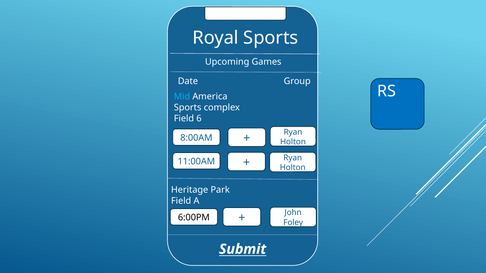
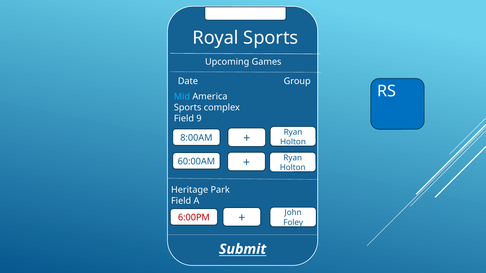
6: 6 -> 9
11:00AM: 11:00AM -> 60:00AM
6:00PM colour: black -> red
